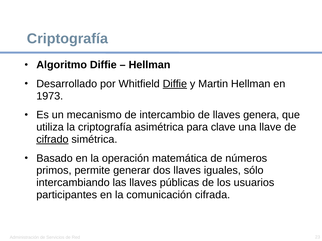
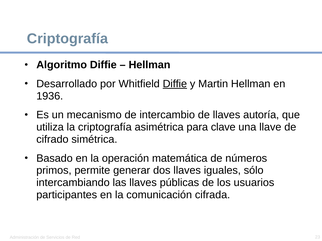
1973: 1973 -> 1936
genera: genera -> autoría
cifrado underline: present -> none
